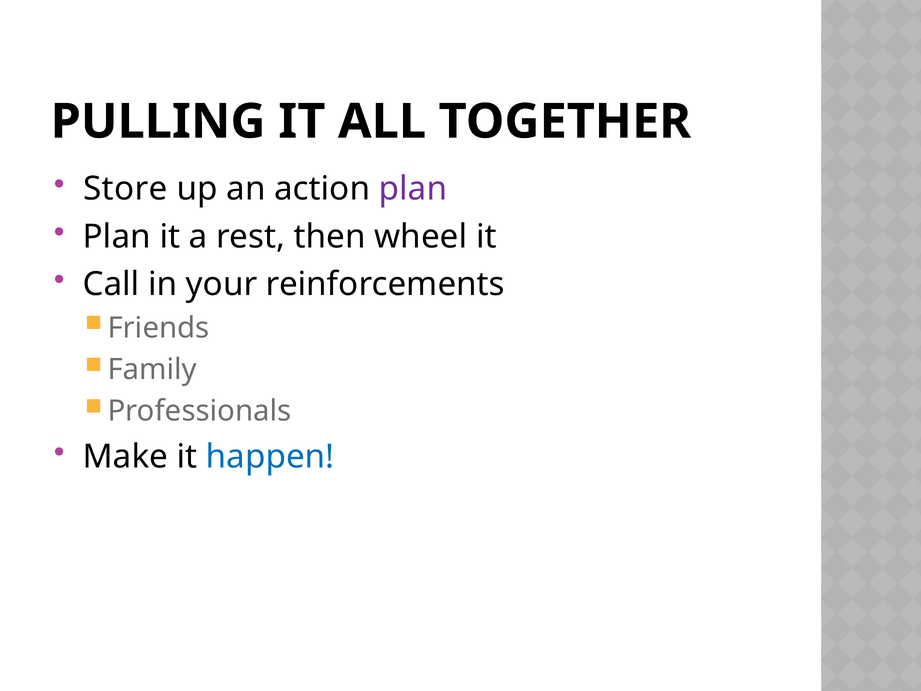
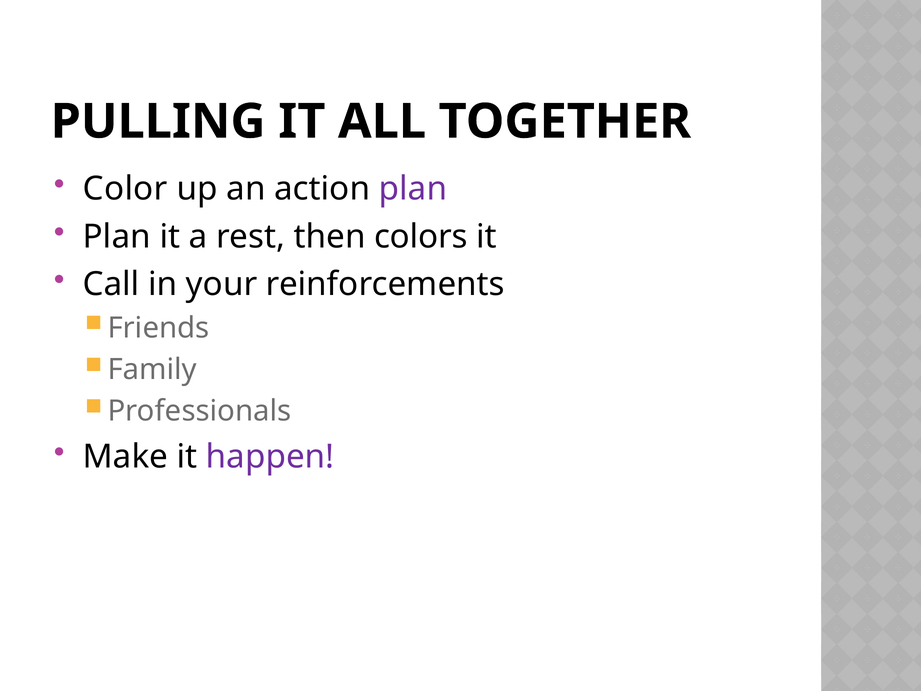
Store: Store -> Color
wheel: wheel -> colors
happen colour: blue -> purple
